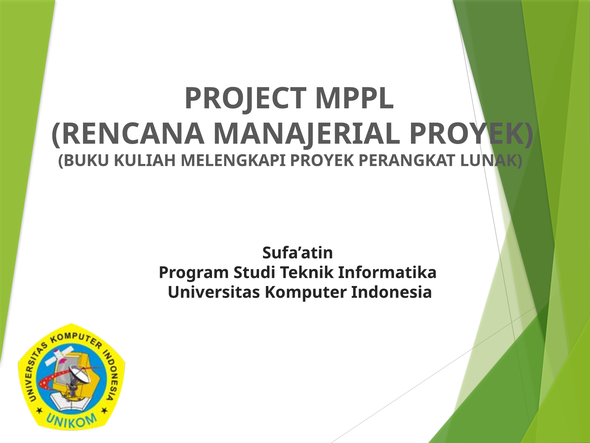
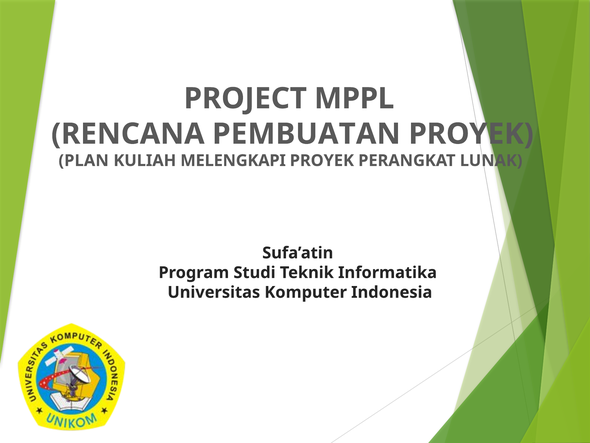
MANAJERIAL: MANAJERIAL -> PEMBUATAN
BUKU: BUKU -> PLAN
